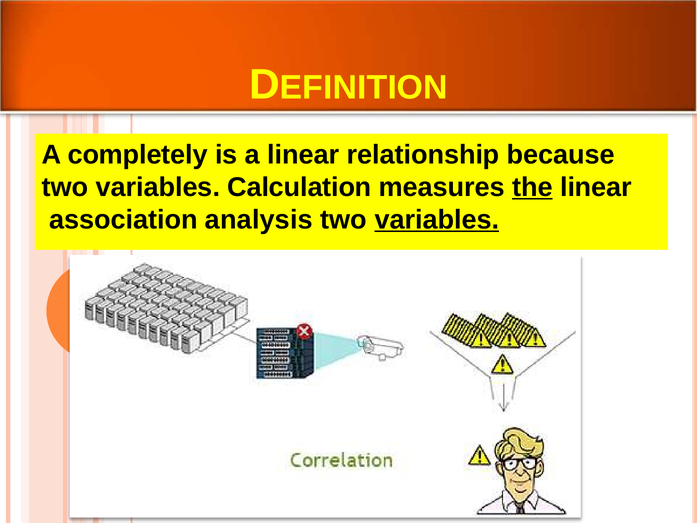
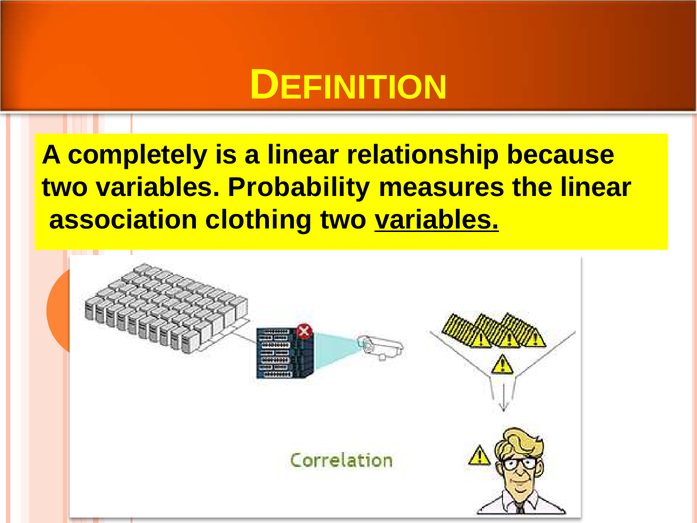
Calculation: Calculation -> Probability
the underline: present -> none
analysis: analysis -> clothing
